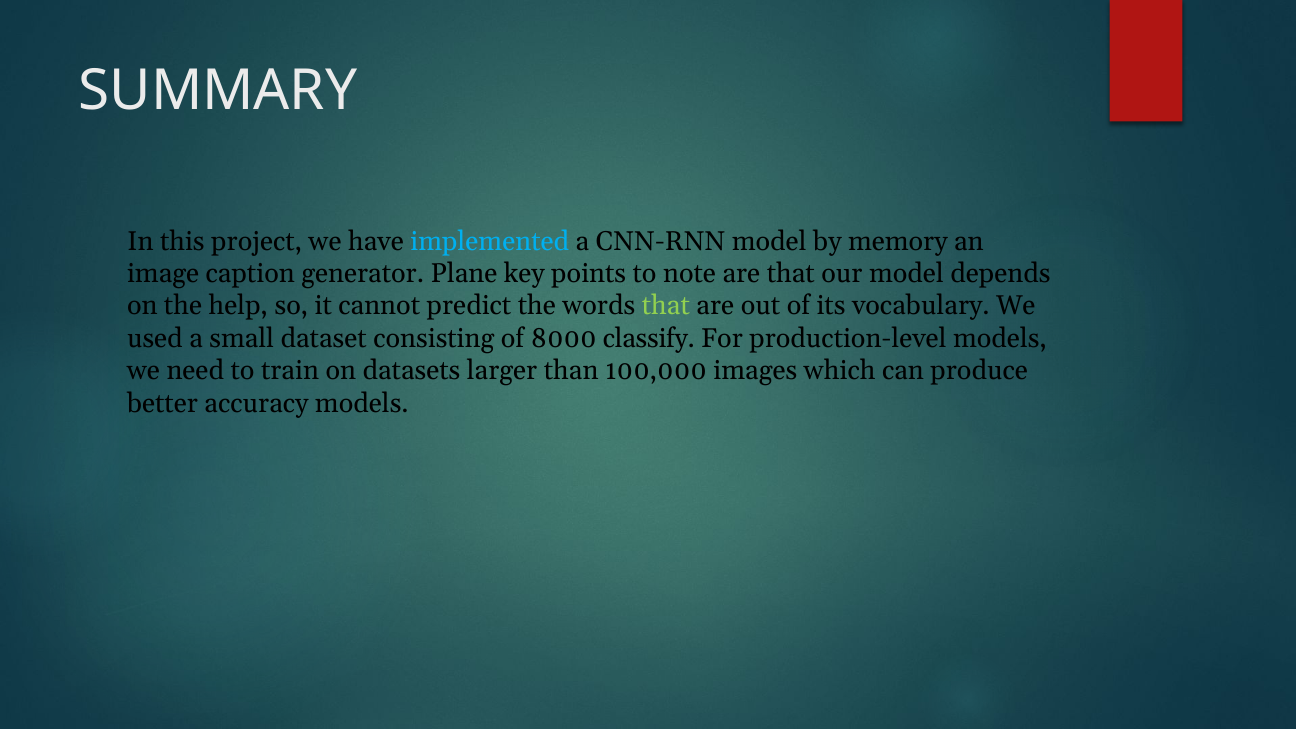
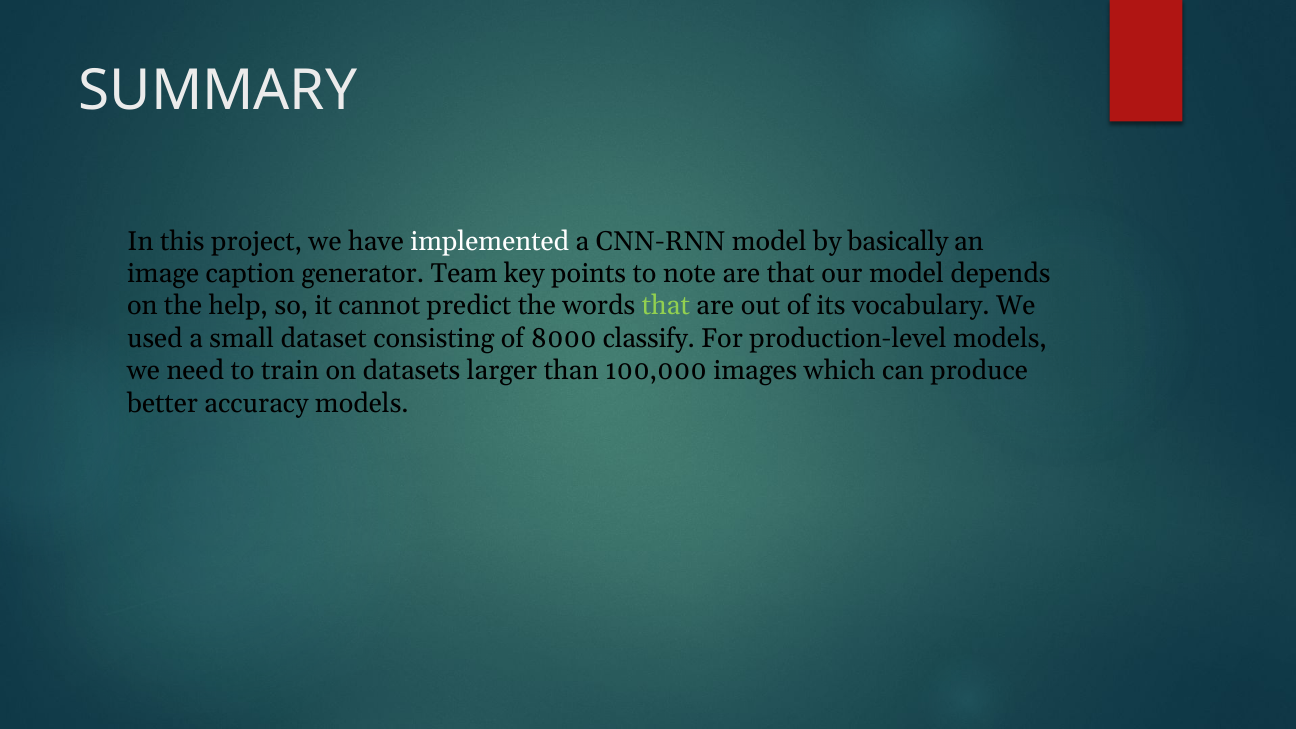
implemented colour: light blue -> white
memory: memory -> basically
Plane: Plane -> Team
